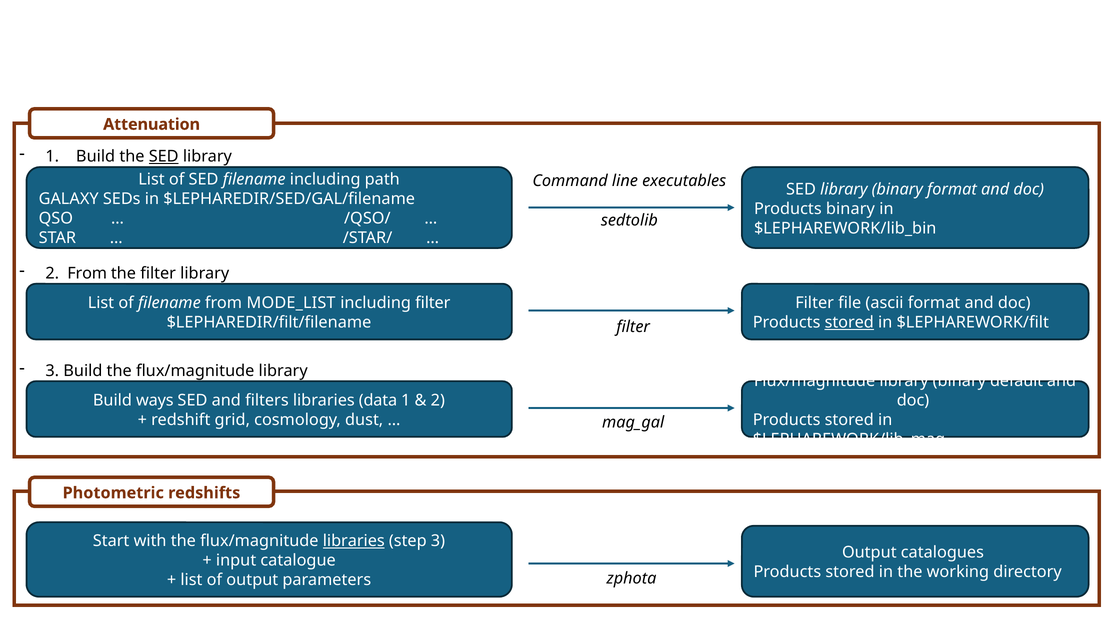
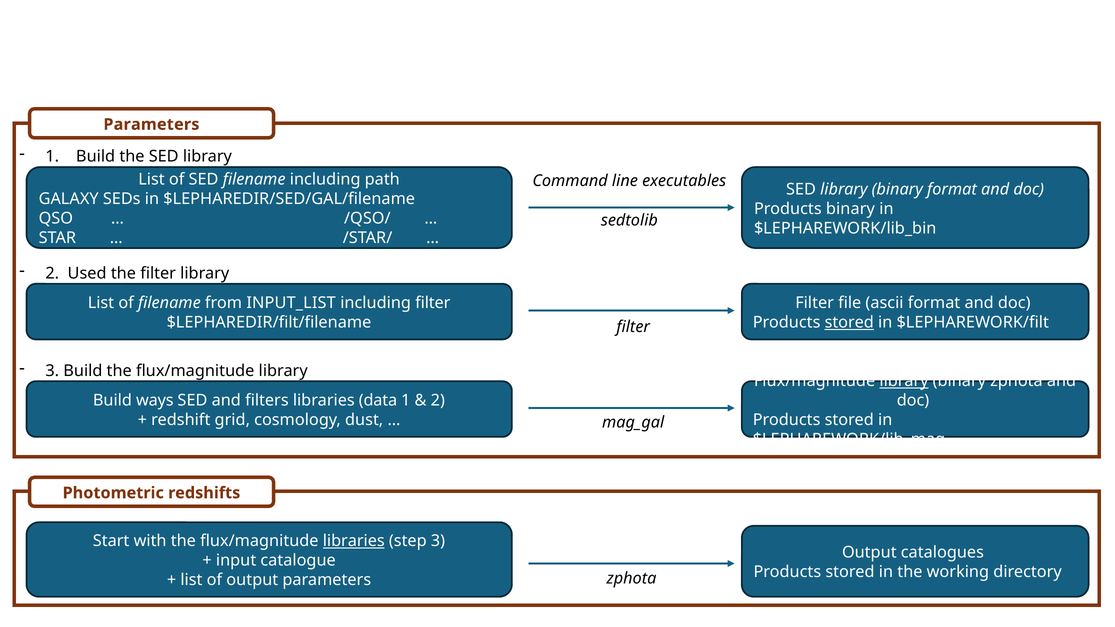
Attenuation at (152, 124): Attenuation -> Parameters
SED at (164, 156) underline: present -> none
2 From: From -> Used
MODE_LIST: MODE_LIST -> INPUT_LIST
library at (904, 381) underline: none -> present
binary default: default -> zphota
